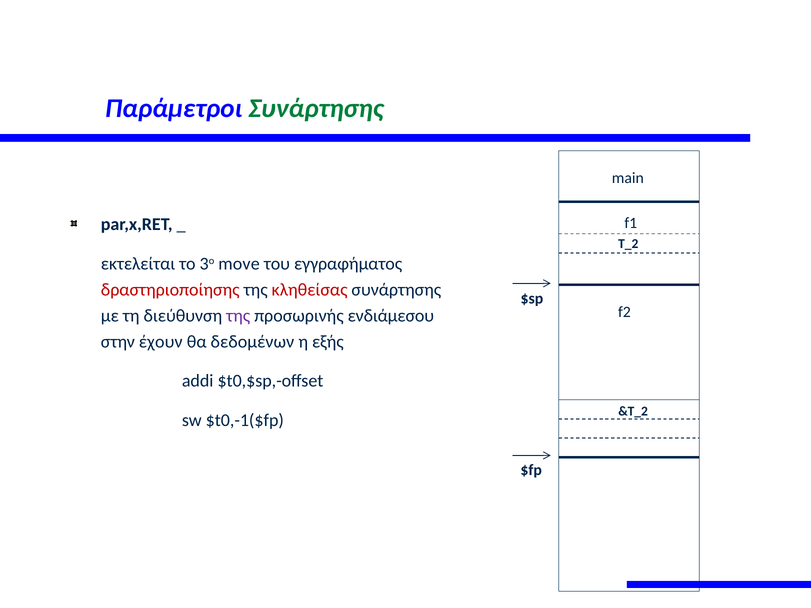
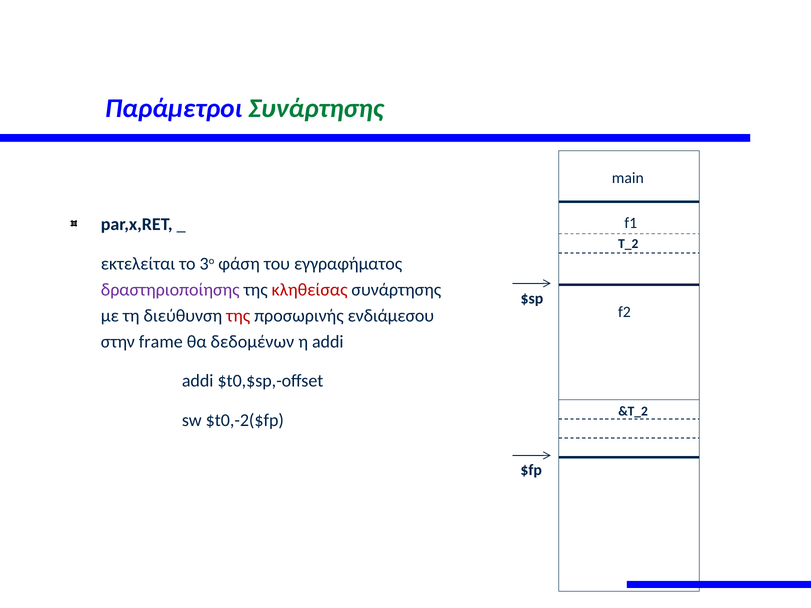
move: move -> φάση
δραστηριοποίησης colour: red -> purple
της at (238, 316) colour: purple -> red
έχουν: έχουν -> frame
η εξής: εξής -> addi
$t0,-1($fp: $t0,-1($fp -> $t0,-2($fp
